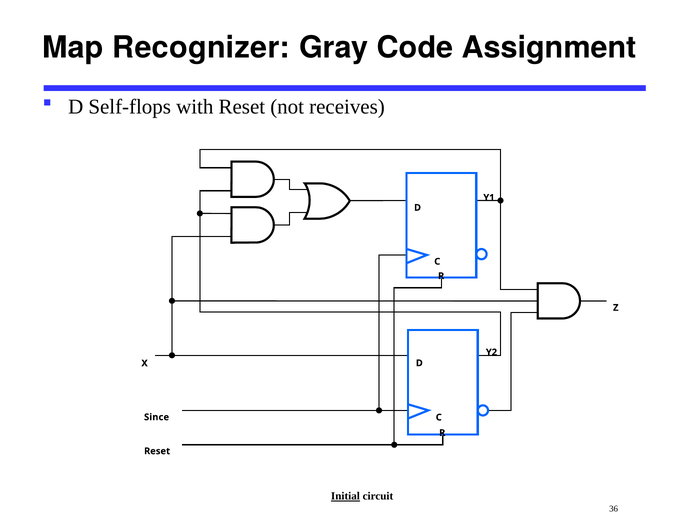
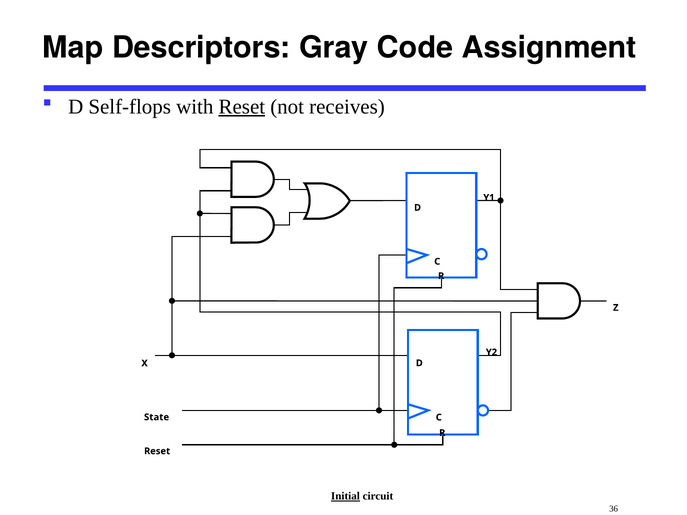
Recognizer: Recognizer -> Descriptors
Reset at (242, 107) underline: none -> present
Since: Since -> State
